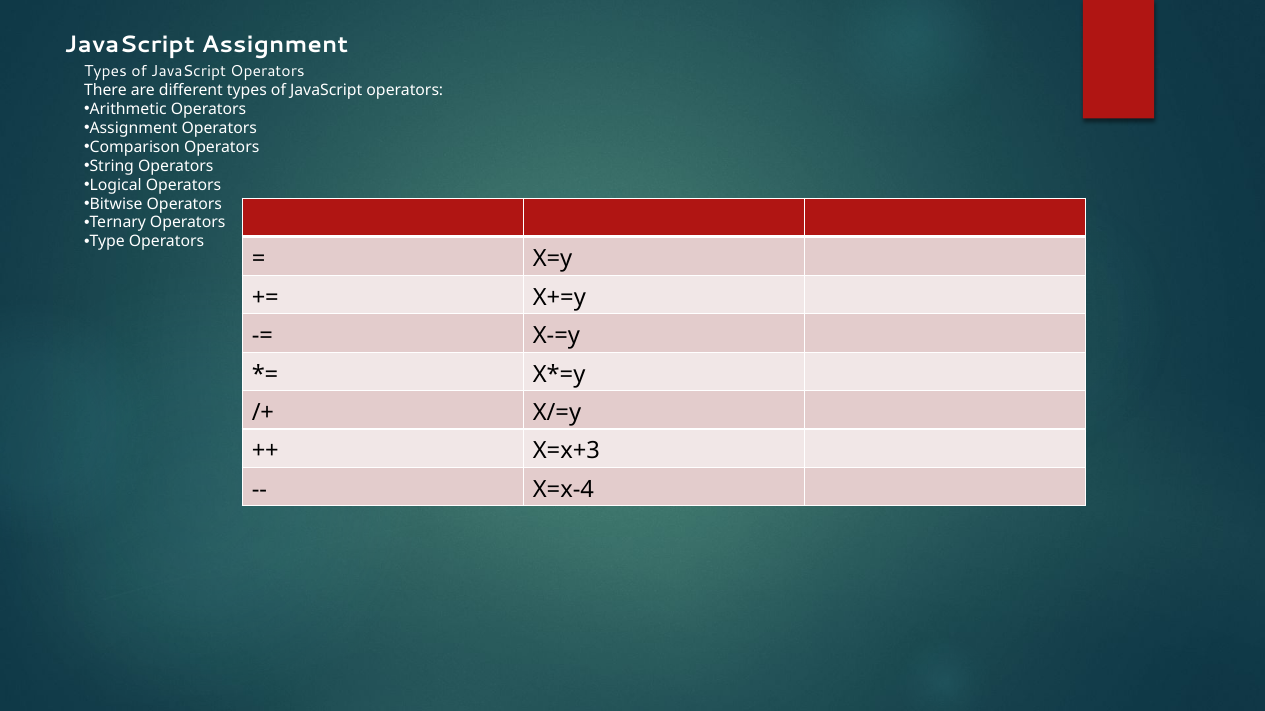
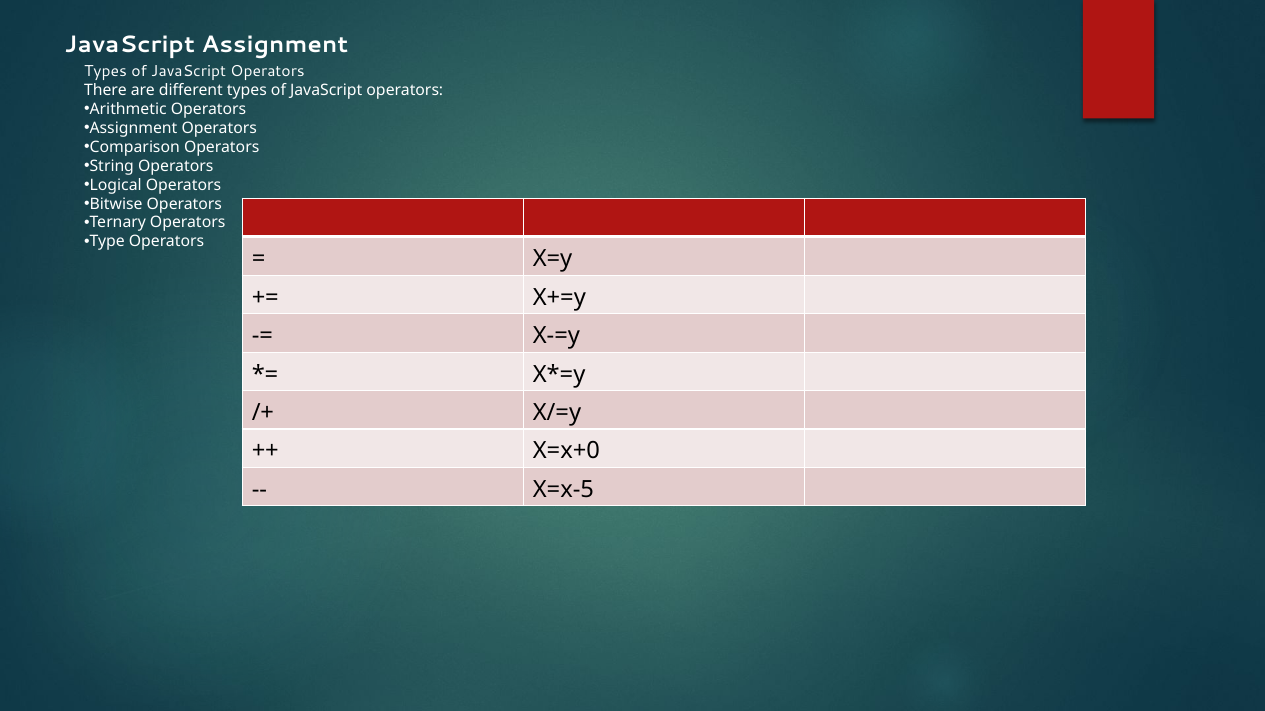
X=x+3: X=x+3 -> X=x+0
X=x-4: X=x-4 -> X=x-5
